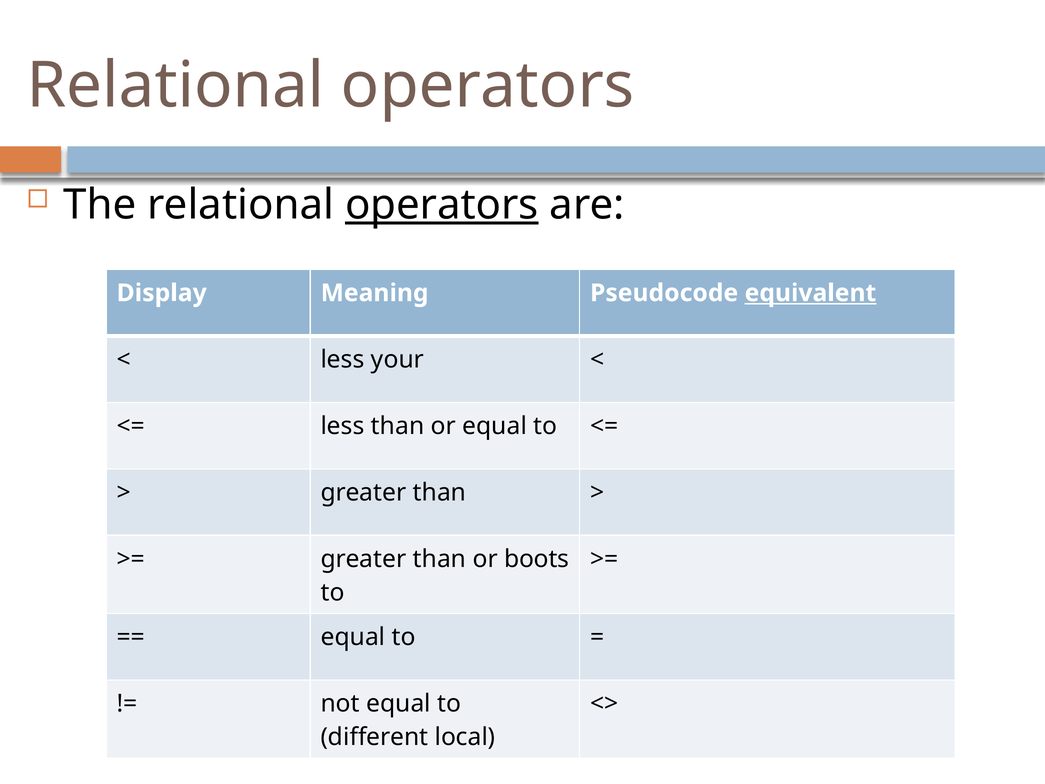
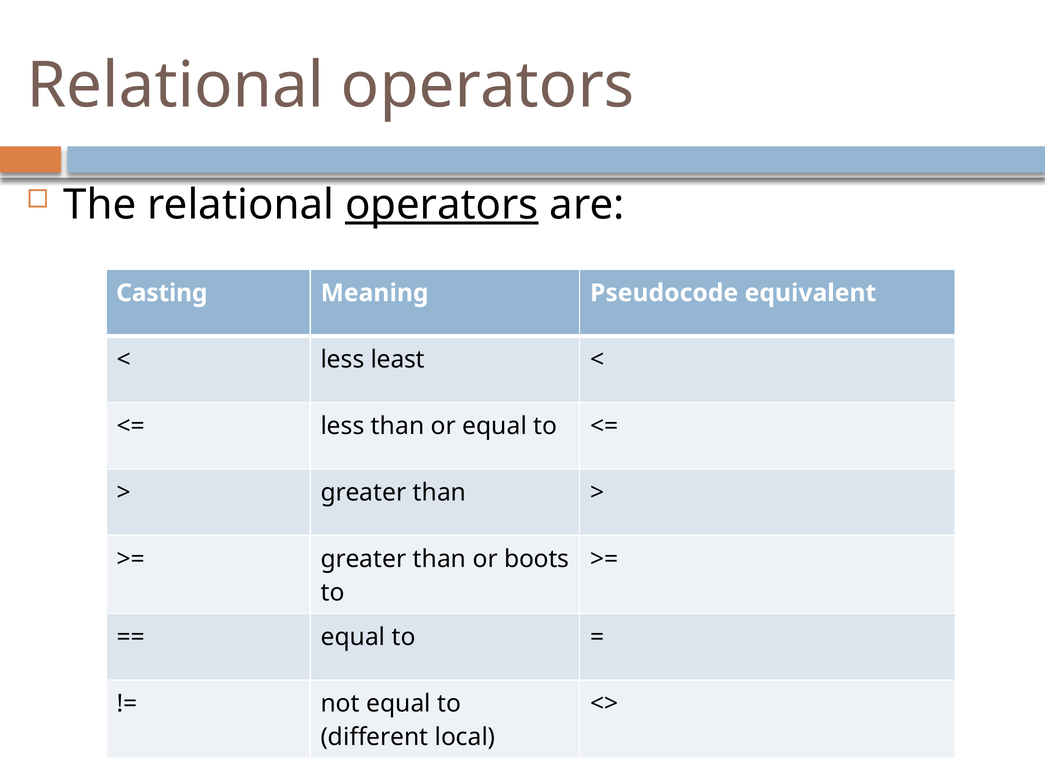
Display: Display -> Casting
equivalent underline: present -> none
your: your -> least
